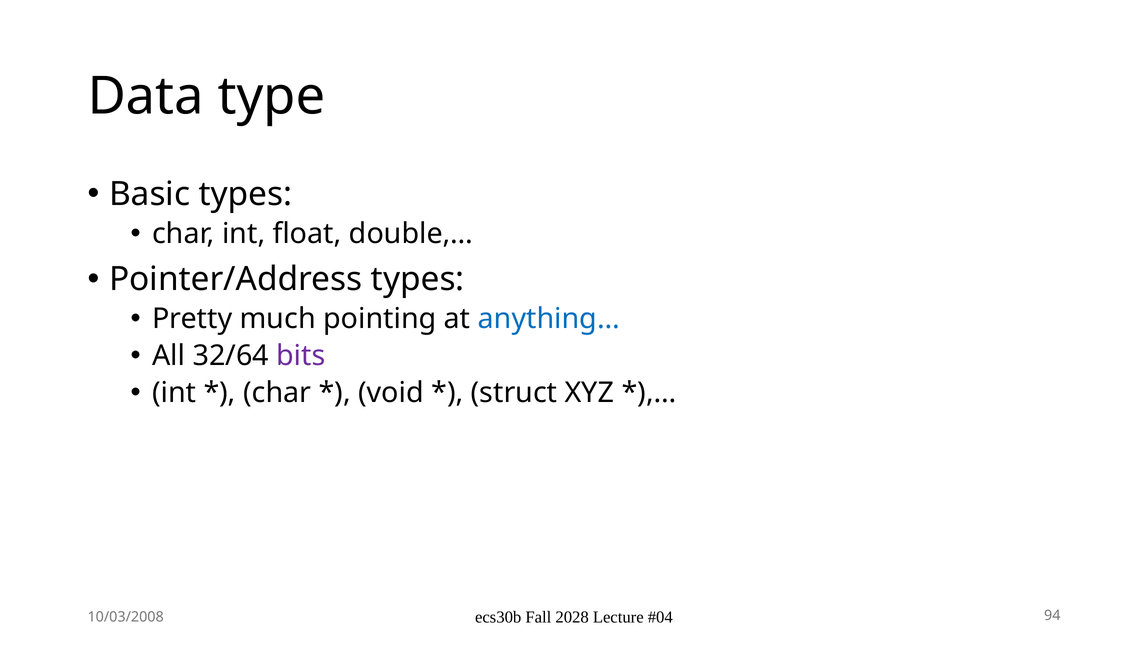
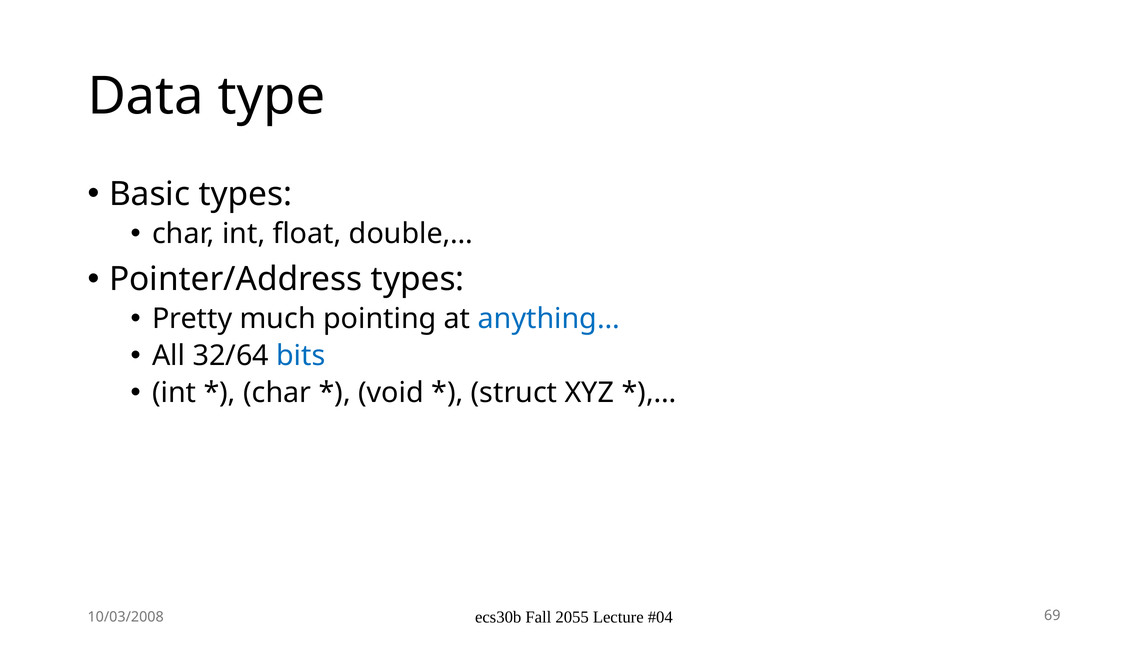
bits colour: purple -> blue
2028: 2028 -> 2055
94: 94 -> 69
